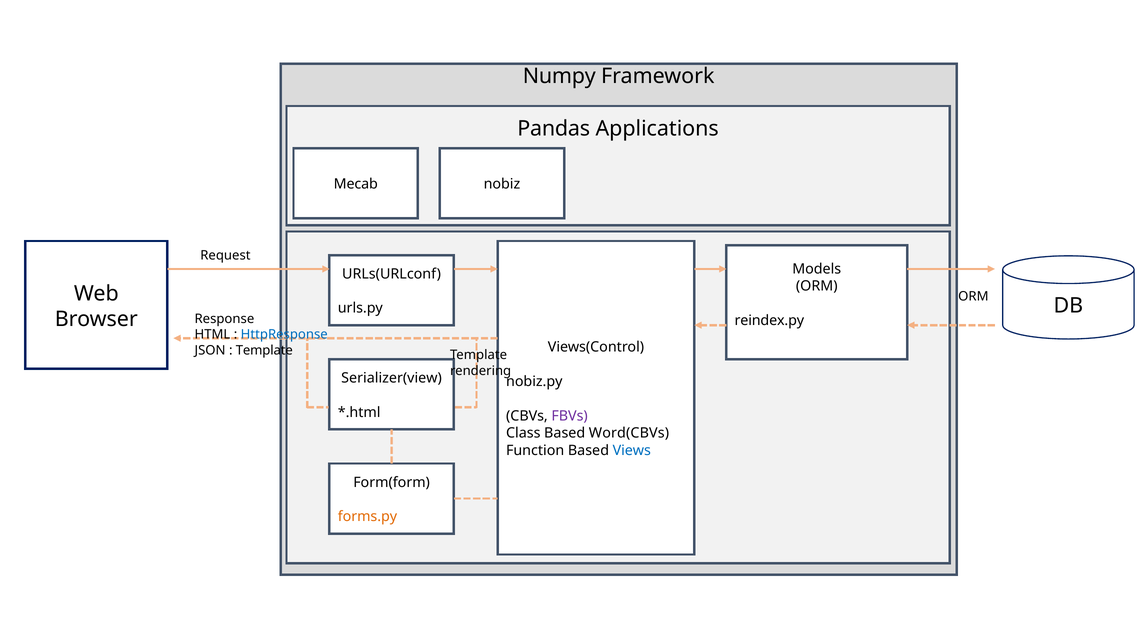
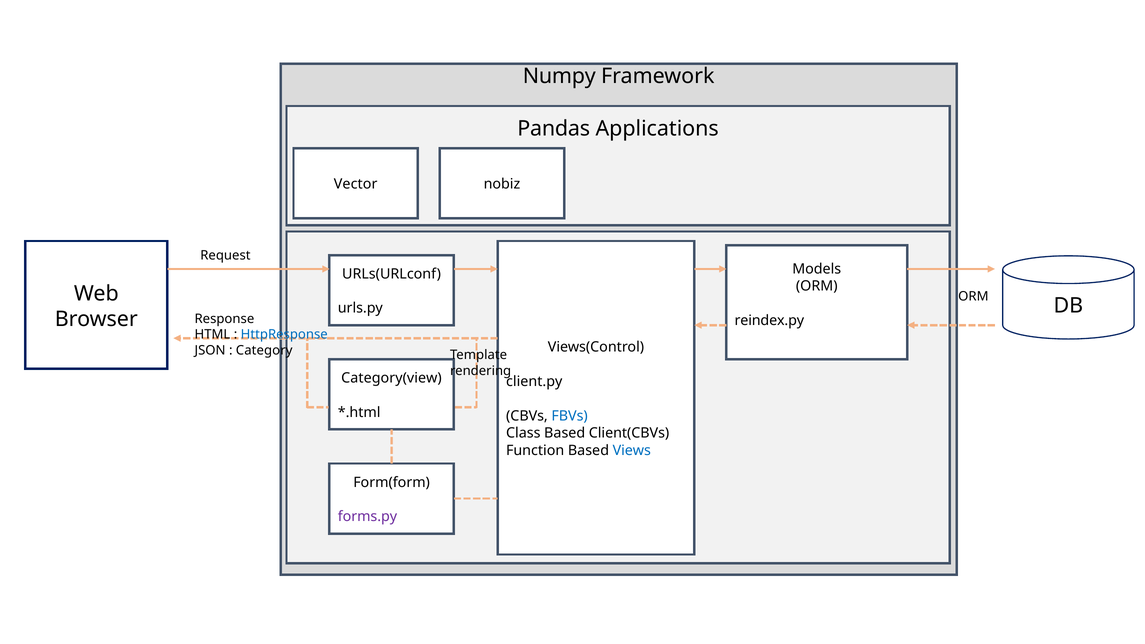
Mecab: Mecab -> Vector
Template at (264, 350): Template -> Category
Serializer(view: Serializer(view -> Category(view
nobiz.py: nobiz.py -> client.py
FBVs colour: purple -> blue
Word(CBVs: Word(CBVs -> Client(CBVs
forms.py colour: orange -> purple
